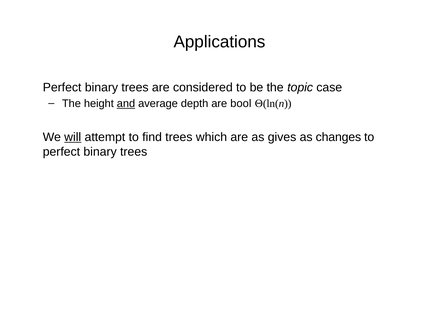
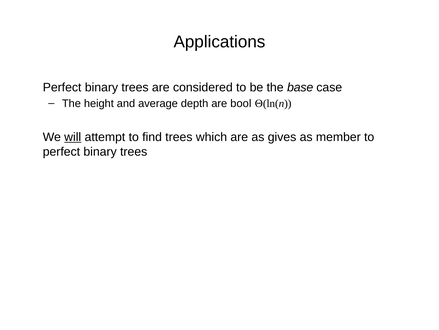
topic: topic -> base
and underline: present -> none
changes: changes -> member
